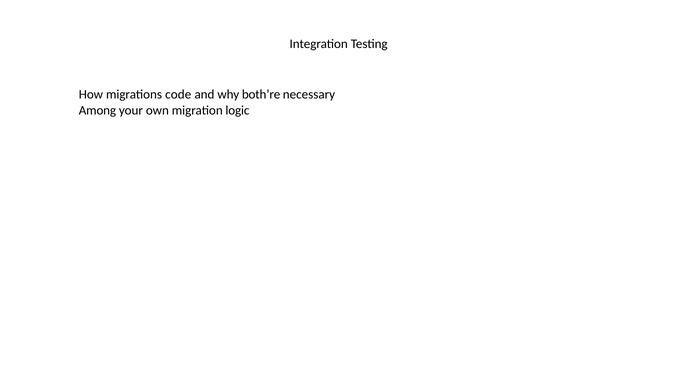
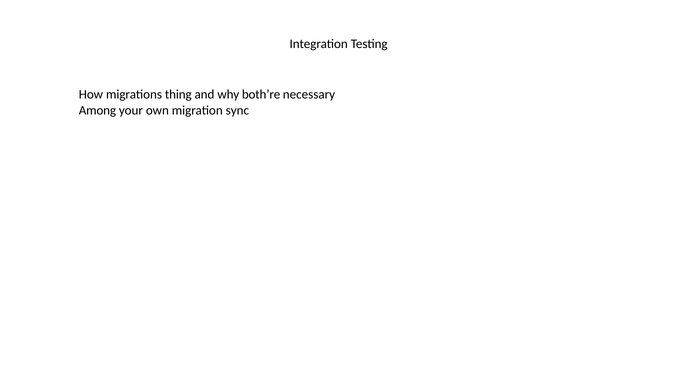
code: code -> thing
logic: logic -> sync
